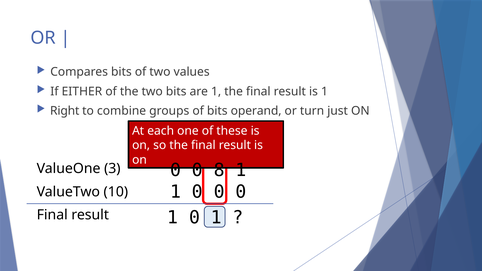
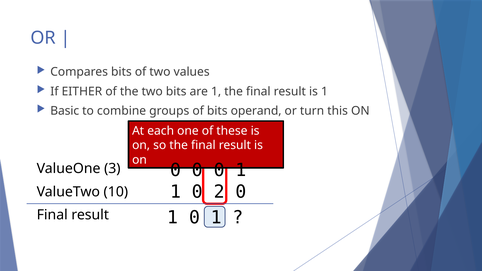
Right: Right -> Basic
just: just -> this
0 0 8: 8 -> 0
1 0 0: 0 -> 2
